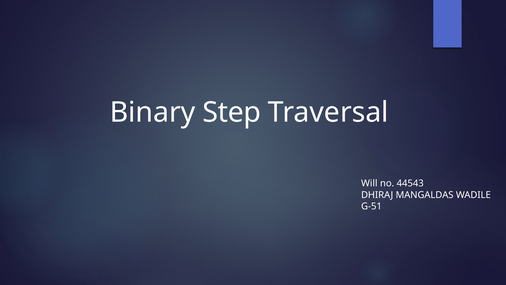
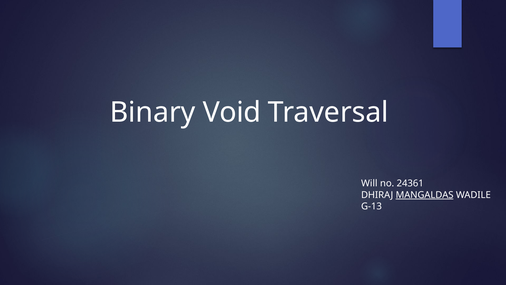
Step: Step -> Void
44543: 44543 -> 24361
MANGALDAS underline: none -> present
G-51: G-51 -> G-13
